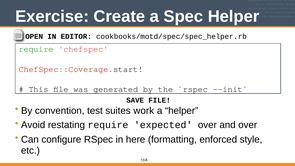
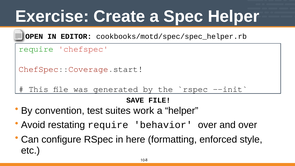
expected: expected -> behavior
